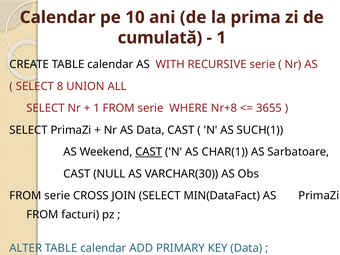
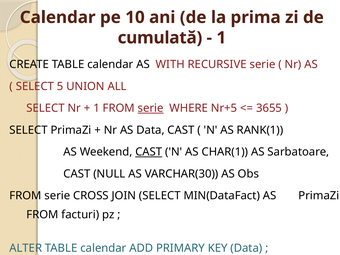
8: 8 -> 5
serie at (151, 108) underline: none -> present
Nr+8: Nr+8 -> Nr+5
SUCH(1: SUCH(1 -> RANK(1
